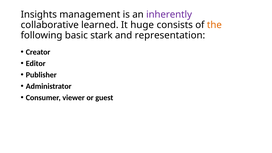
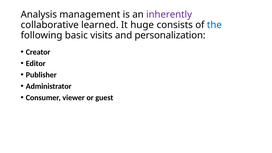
Insights: Insights -> Analysis
the colour: orange -> blue
stark: stark -> visits
representation: representation -> personalization
